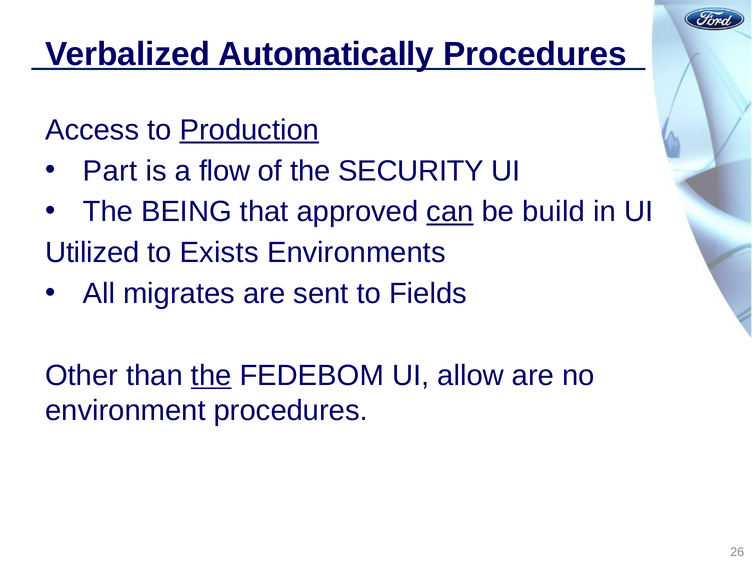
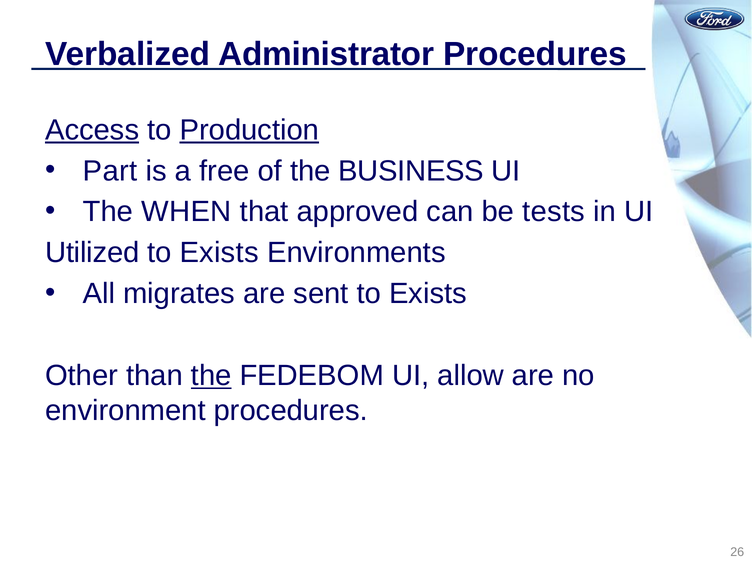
Automatically: Automatically -> Administrator
Access underline: none -> present
flow: flow -> free
SECURITY: SECURITY -> BUSINESS
BEING: BEING -> WHEN
can underline: present -> none
build: build -> tests
sent to Fields: Fields -> Exists
